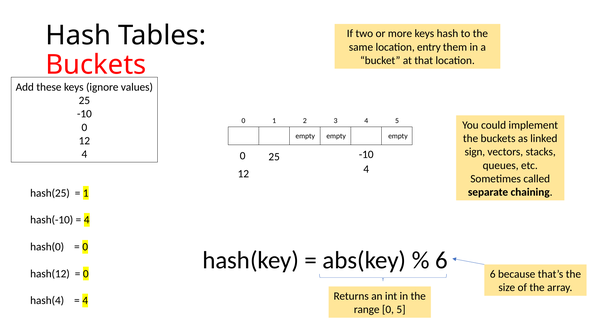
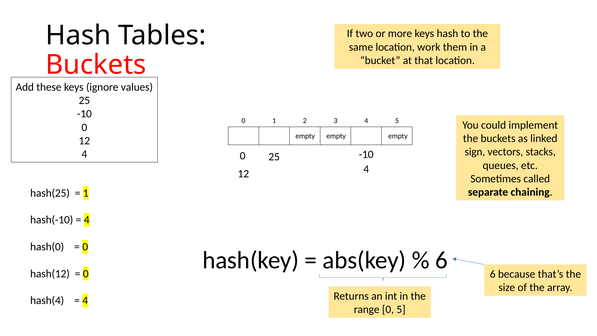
entry: entry -> work
